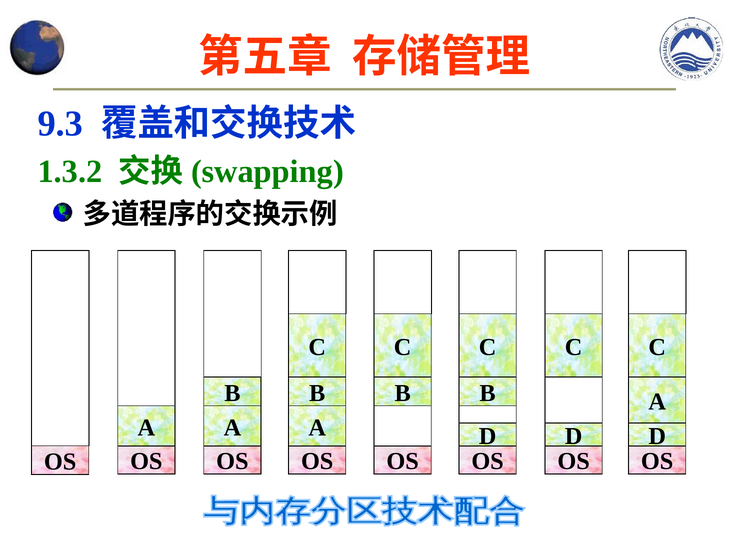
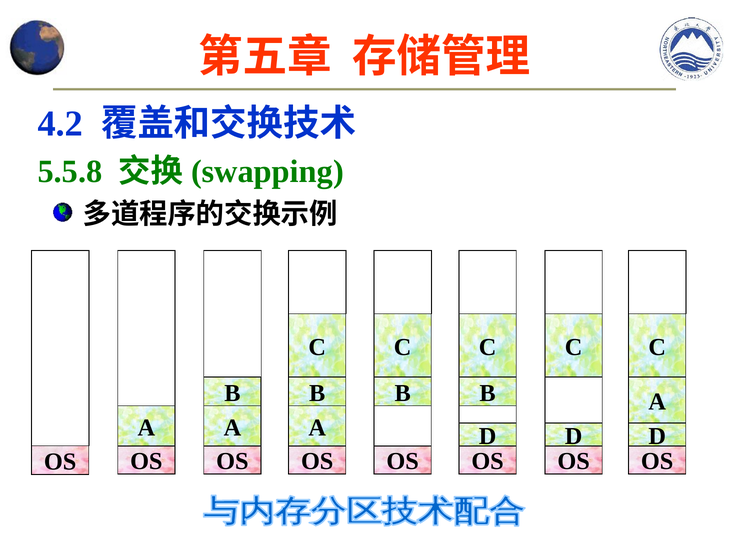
9.3: 9.3 -> 4.2
1.3.2: 1.3.2 -> 5.5.8
